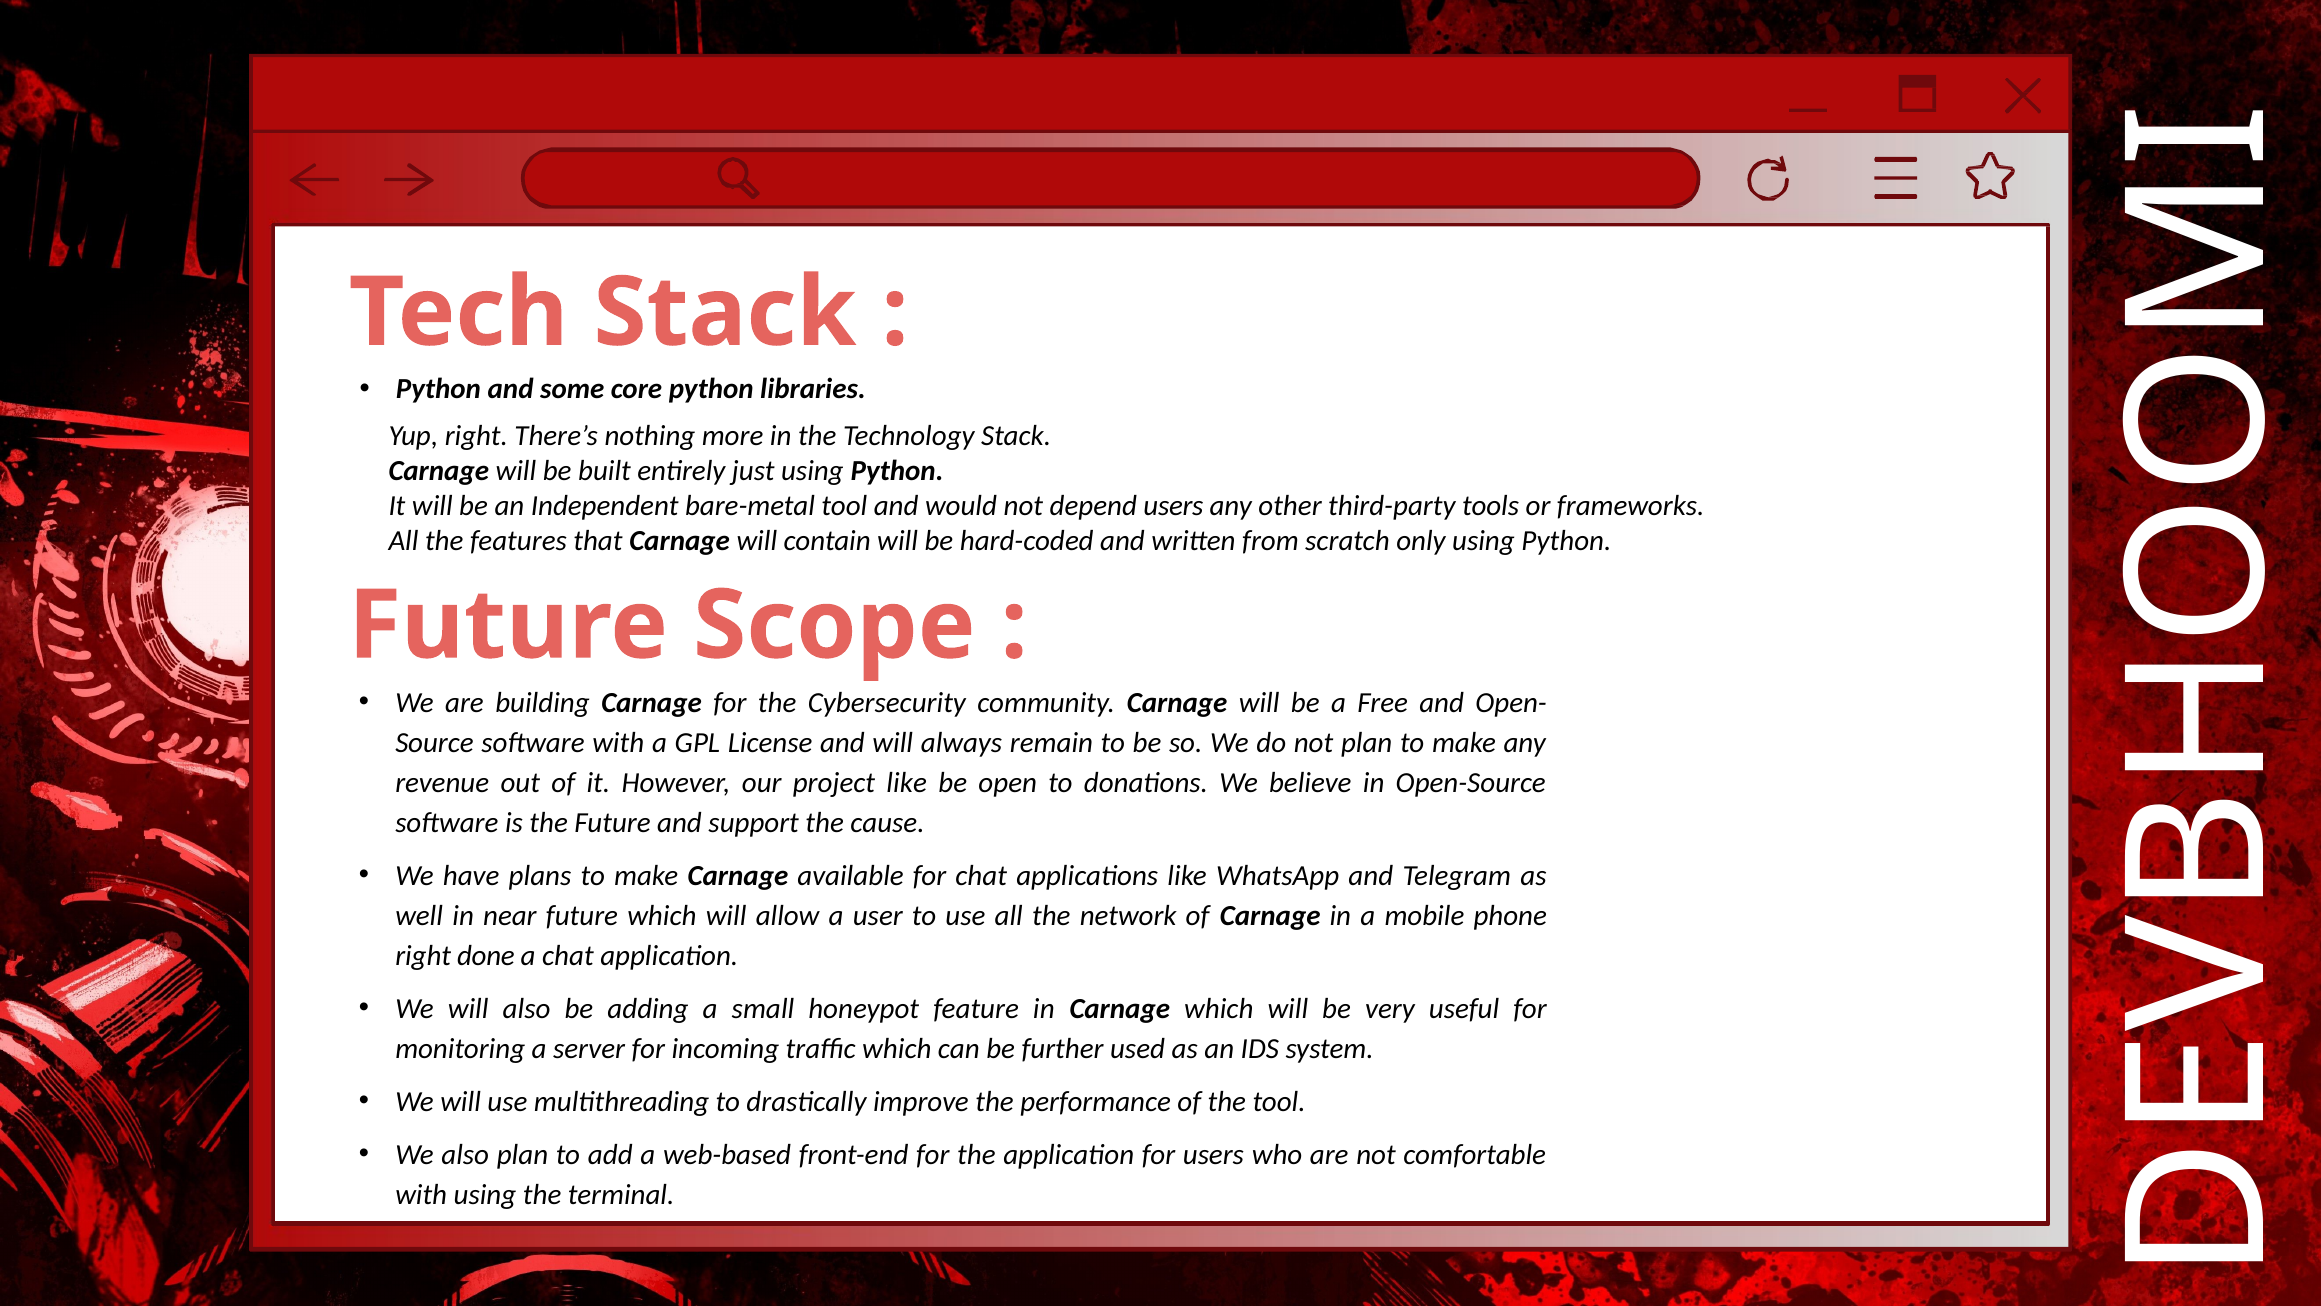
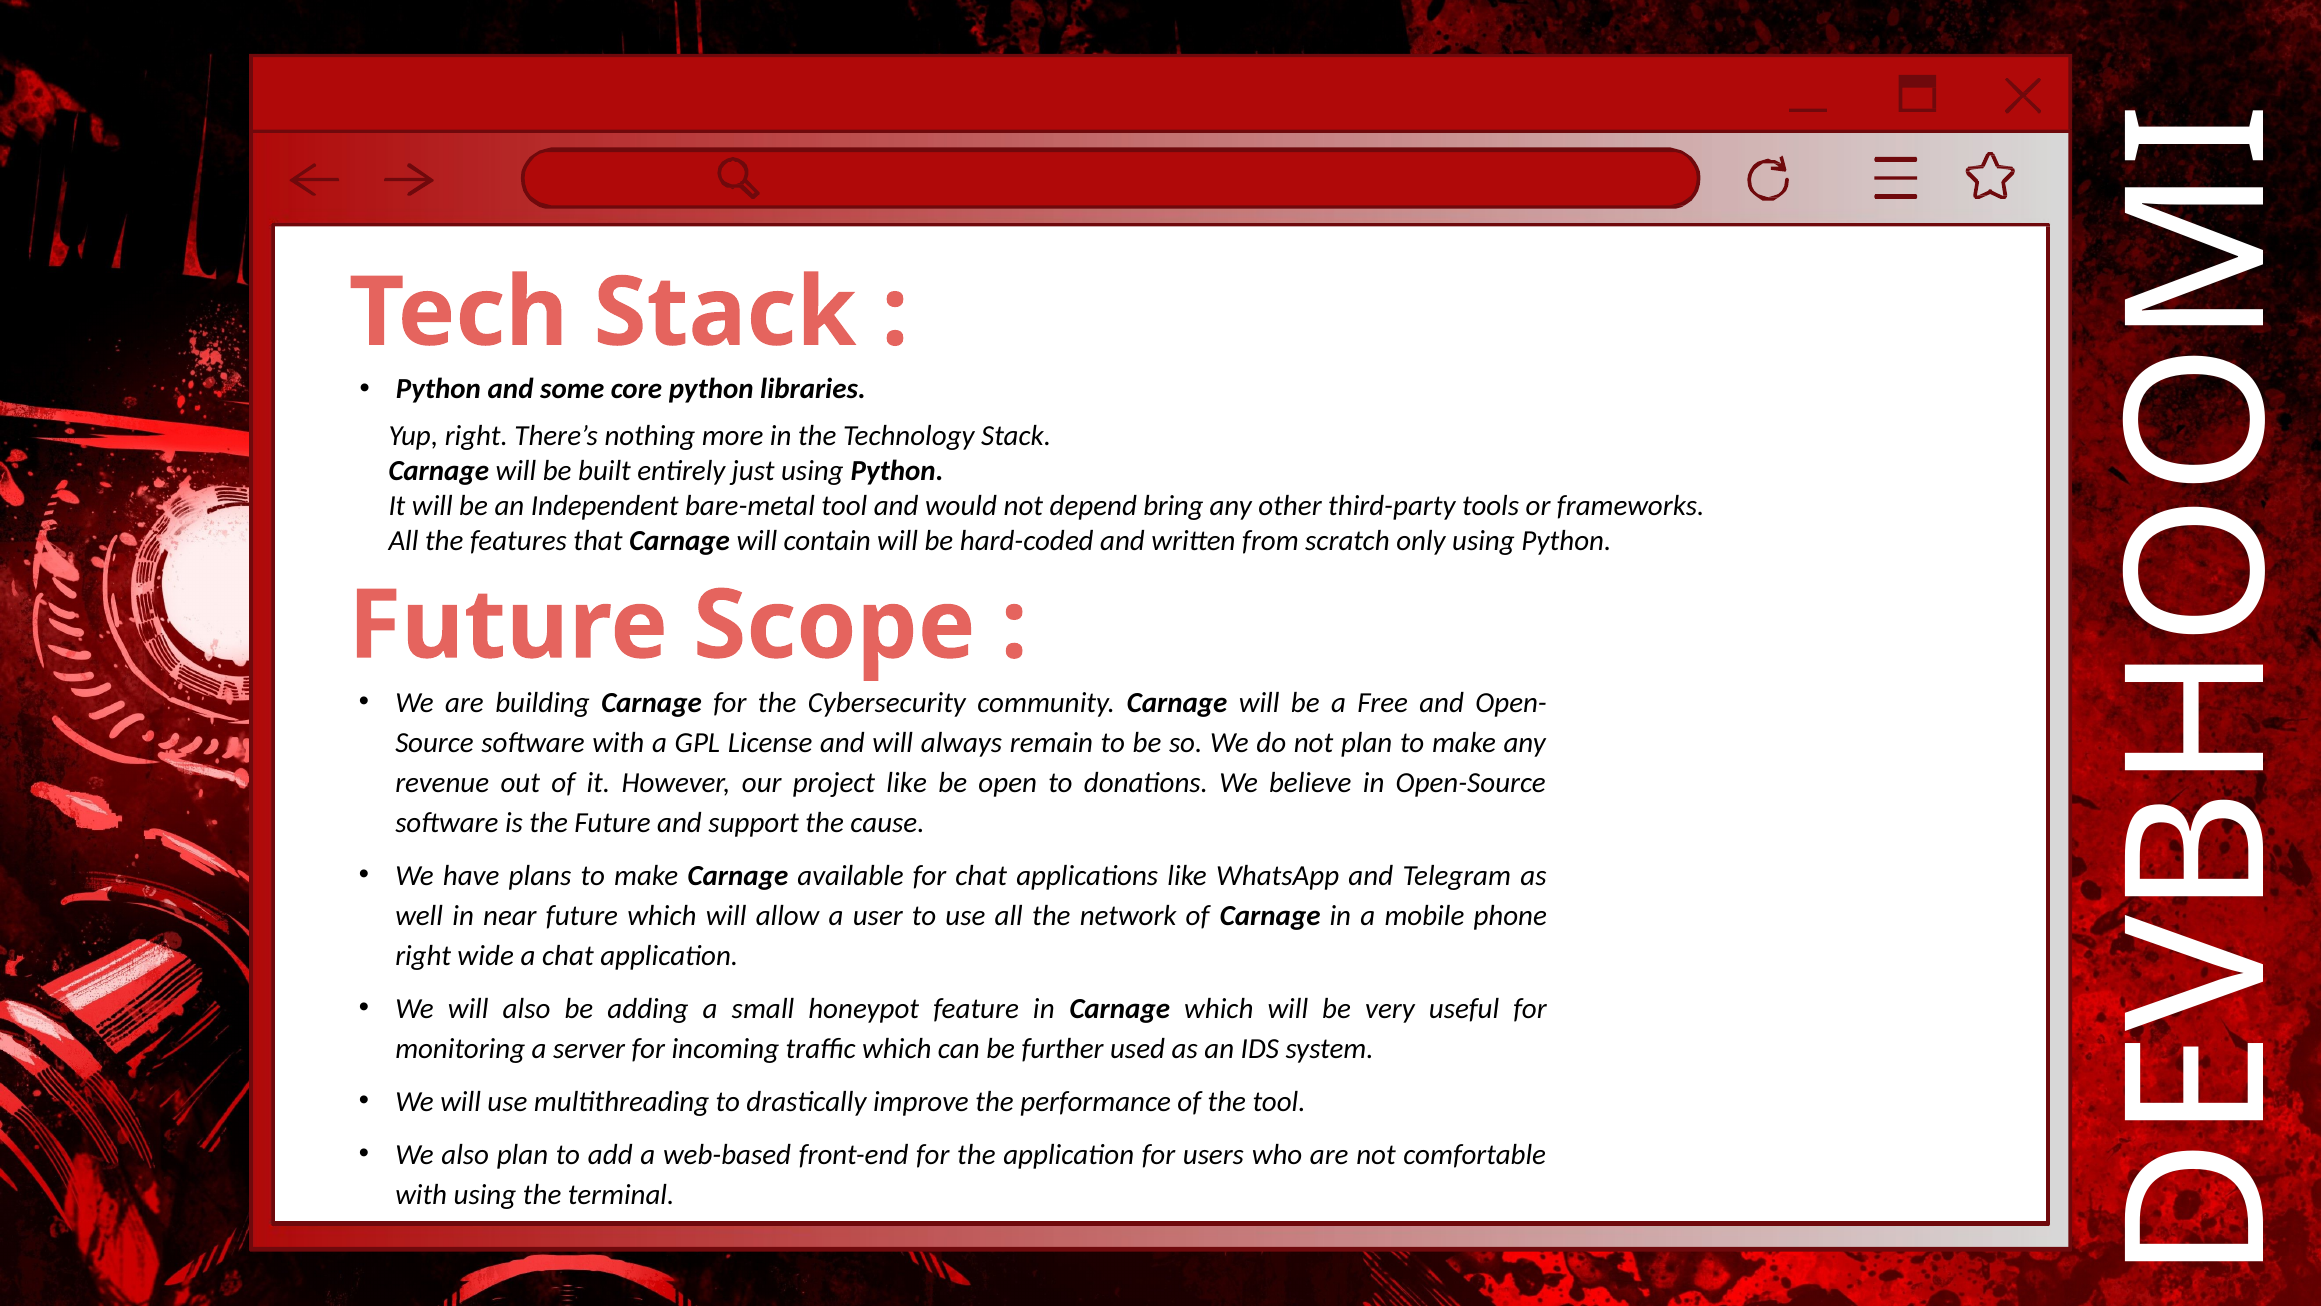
depend users: users -> bring
done: done -> wide
